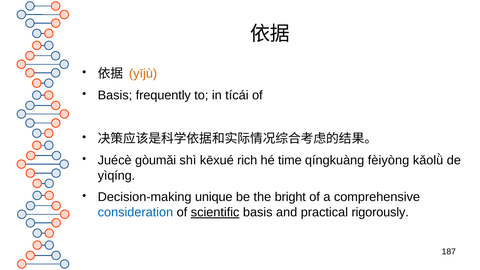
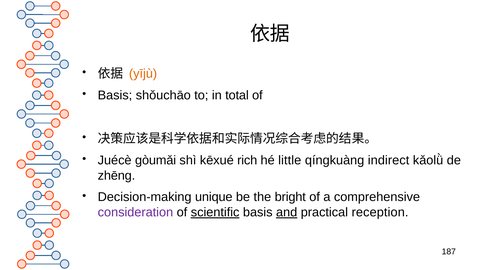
frequently: frequently -> shǒuchāo
tícái: tícái -> total
time: time -> little
fèiyòng: fèiyòng -> indirect
yìqíng: yìqíng -> zhēng
consideration colour: blue -> purple
and underline: none -> present
rigorously: rigorously -> reception
